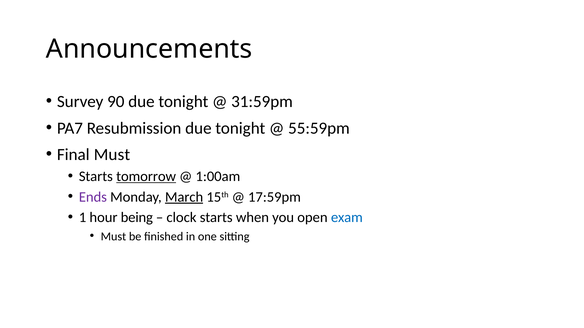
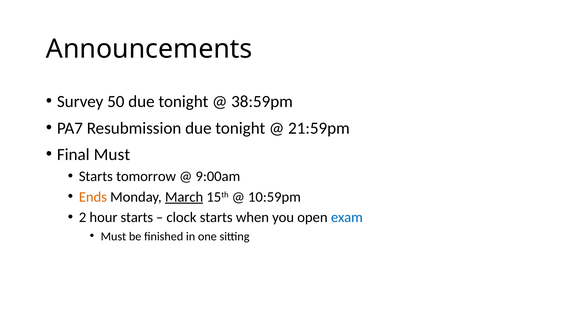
90: 90 -> 50
31:59pm: 31:59pm -> 38:59pm
55:59pm: 55:59pm -> 21:59pm
tomorrow underline: present -> none
1:00am: 1:00am -> 9:00am
Ends colour: purple -> orange
17:59pm: 17:59pm -> 10:59pm
1: 1 -> 2
hour being: being -> starts
